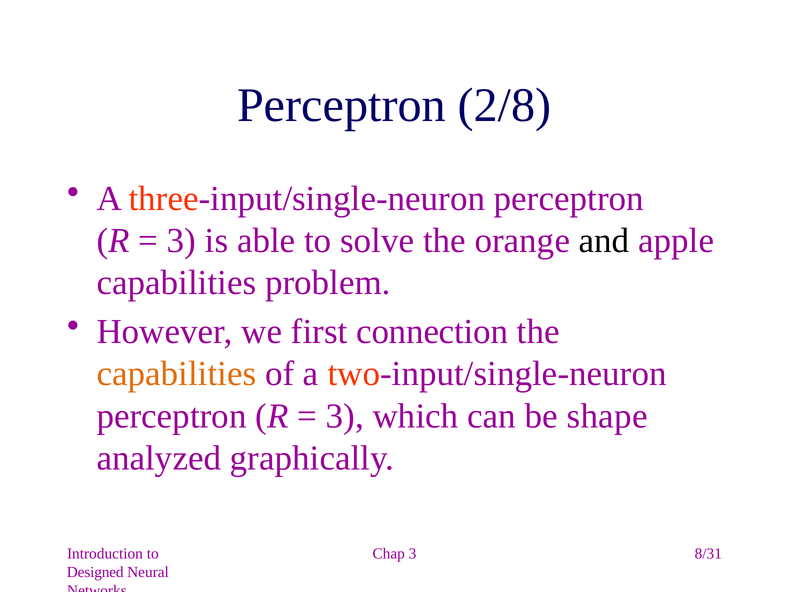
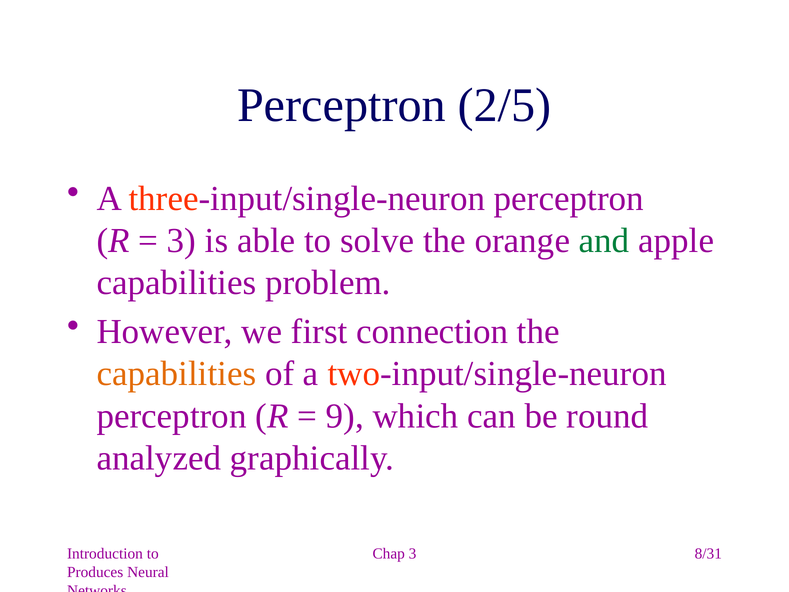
2/8: 2/8 -> 2/5
and colour: black -> green
3 at (345, 416): 3 -> 9
shape: shape -> round
Designed: Designed -> Produces
